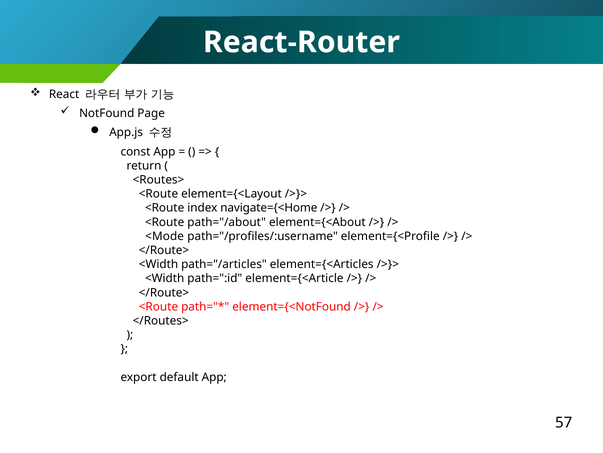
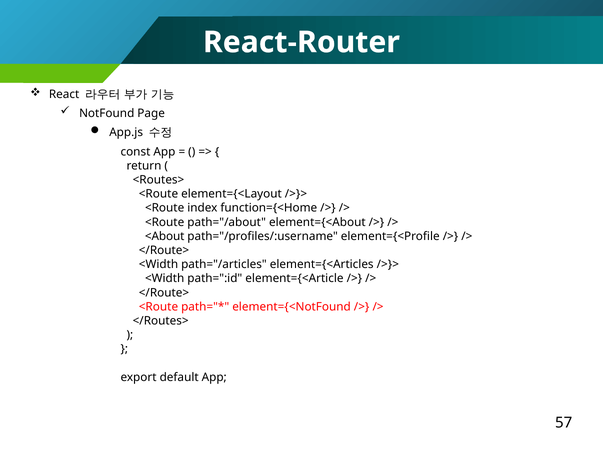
navigate={<Home: navigate={<Home -> function={<Home
<Mode: <Mode -> <About
